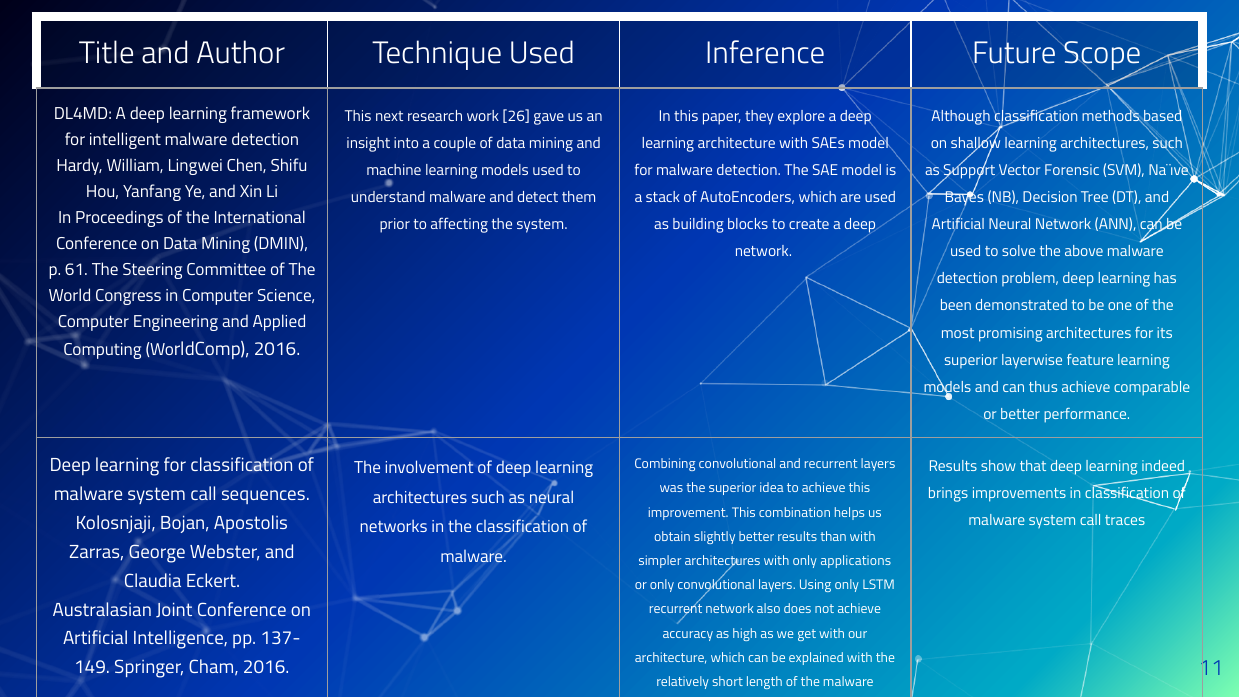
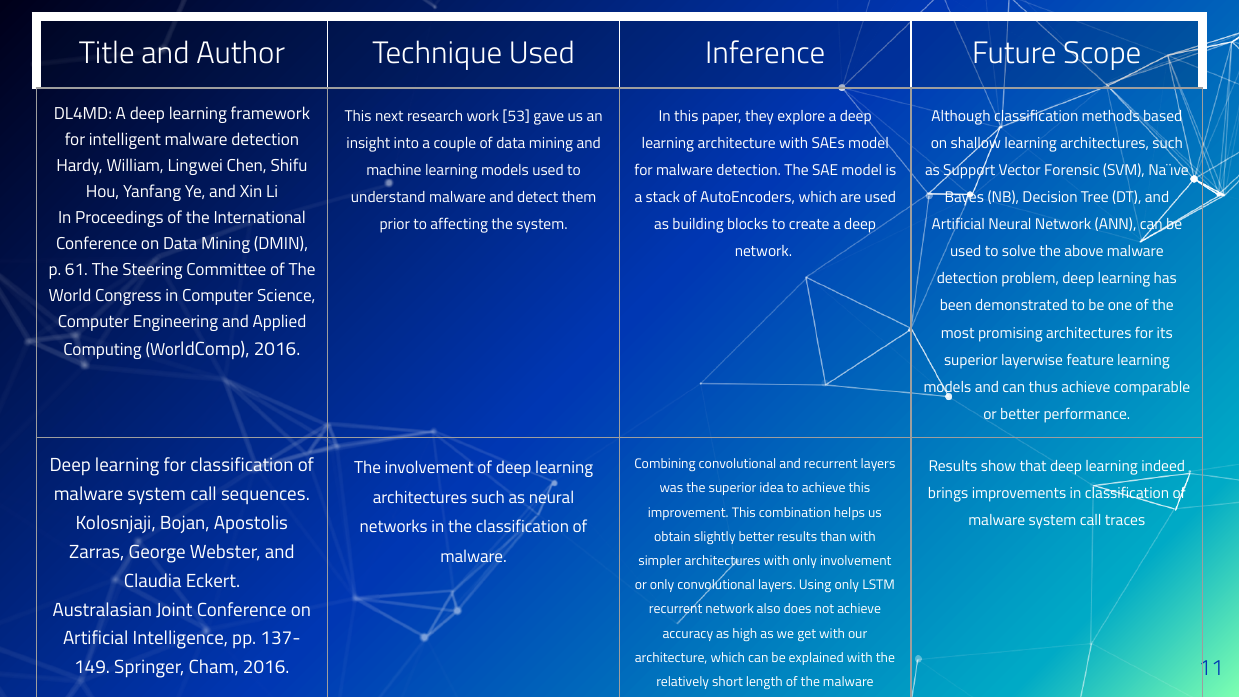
26: 26 -> 53
only applications: applications -> involvement
